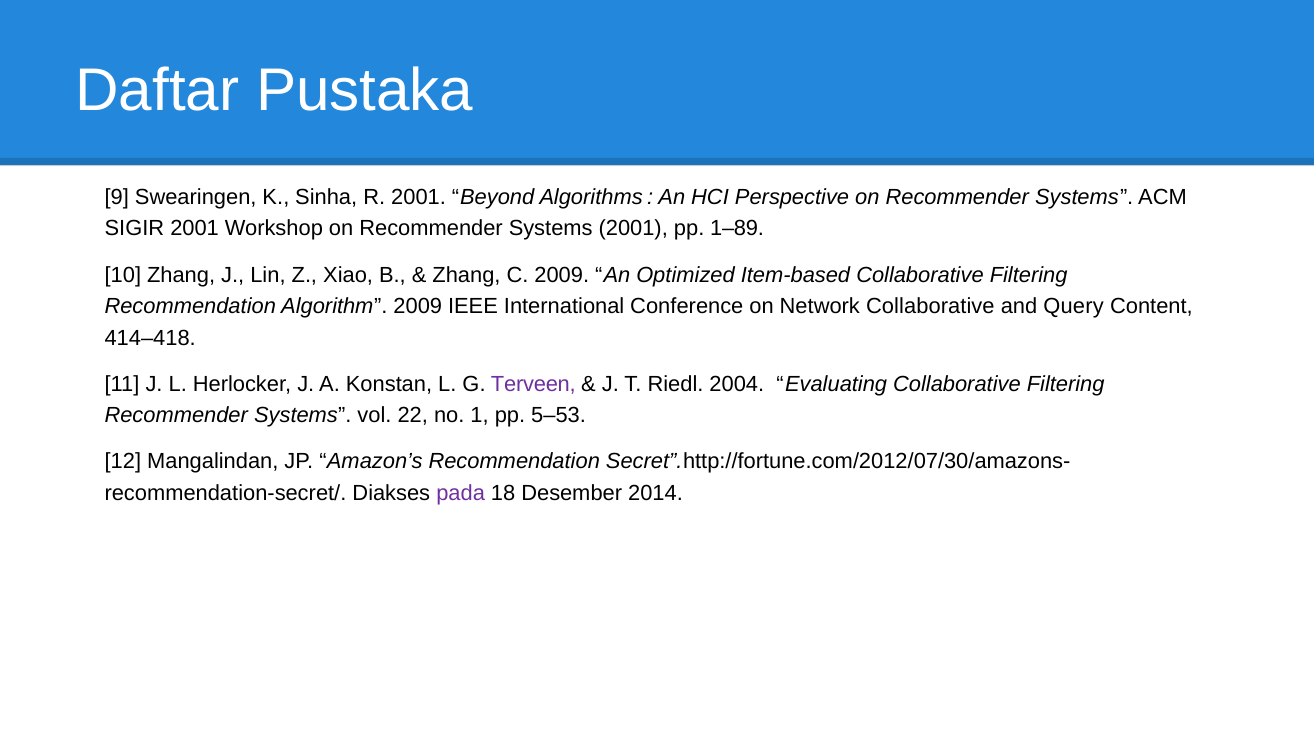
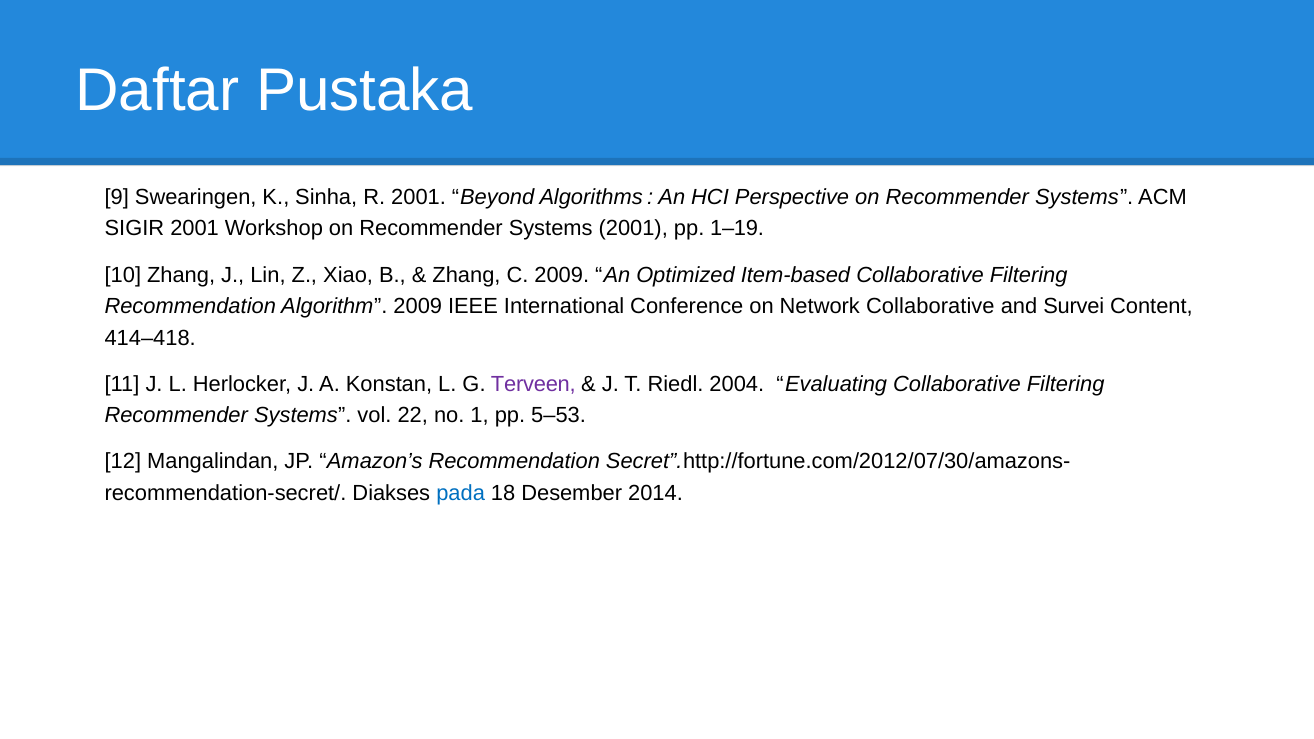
1–89: 1–89 -> 1–19
Query: Query -> Survei
pada colour: purple -> blue
